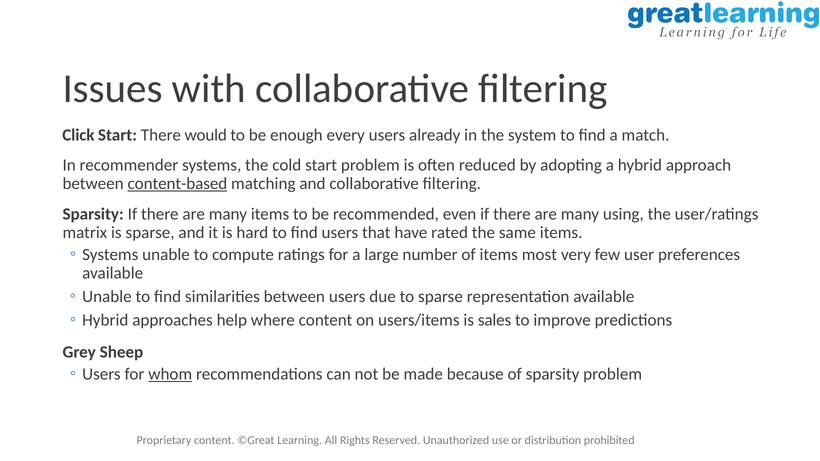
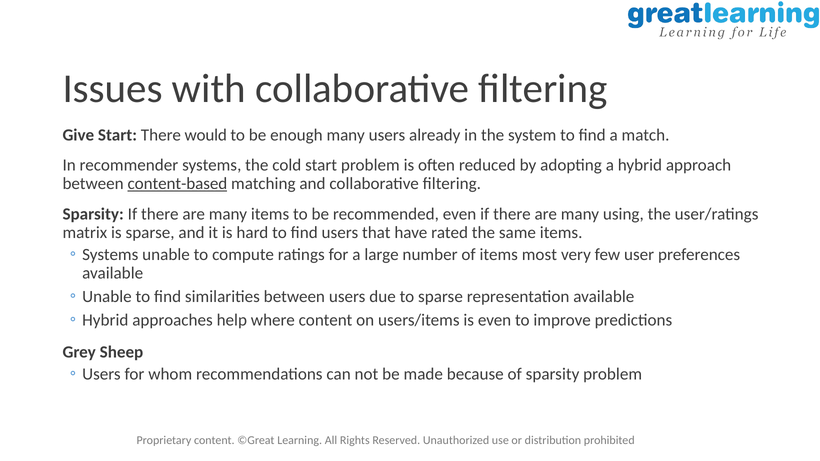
Click: Click -> Give
enough every: every -> many
is sales: sales -> even
whom underline: present -> none
